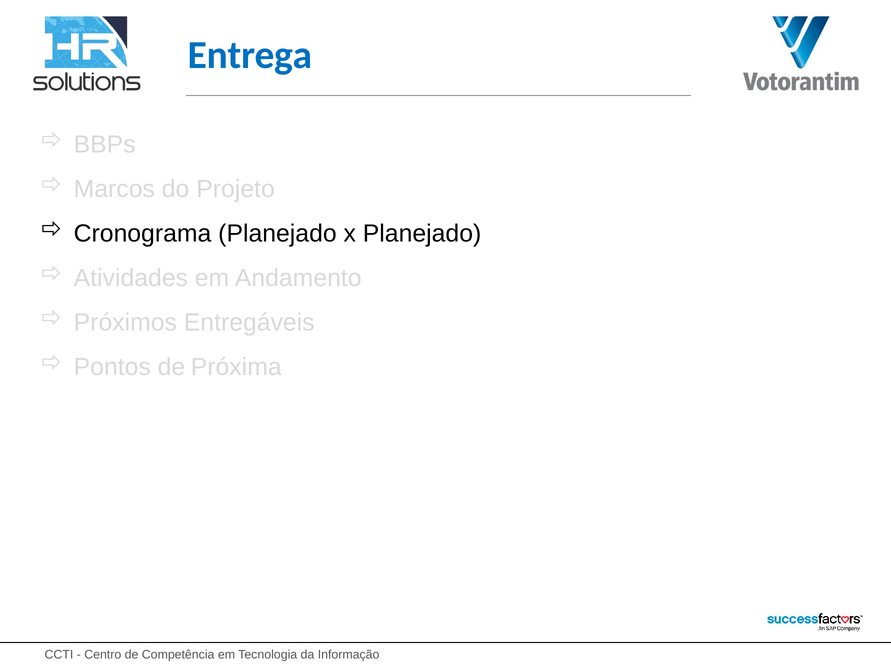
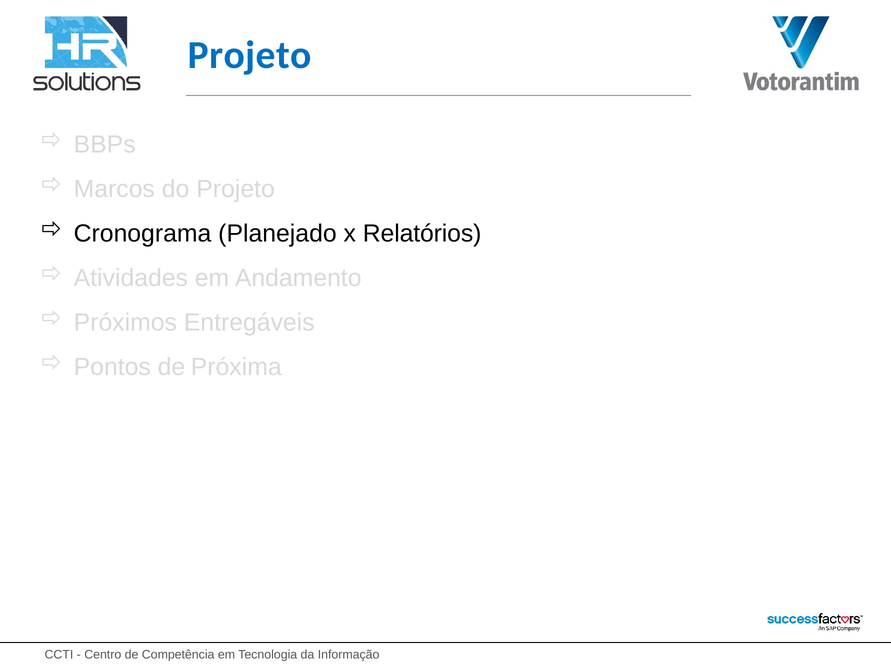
Entrega at (250, 55): Entrega -> Projeto
x Planejado: Planejado -> Relatórios
